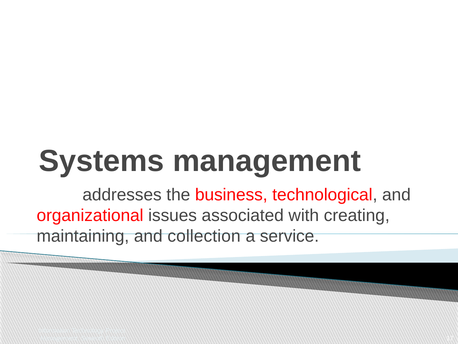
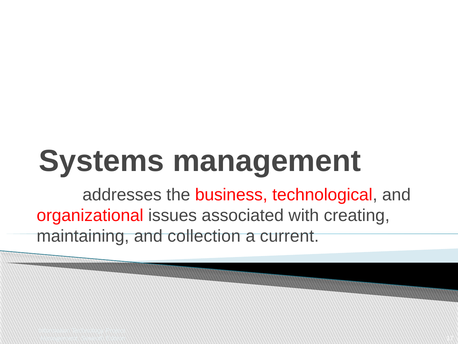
service: service -> current
